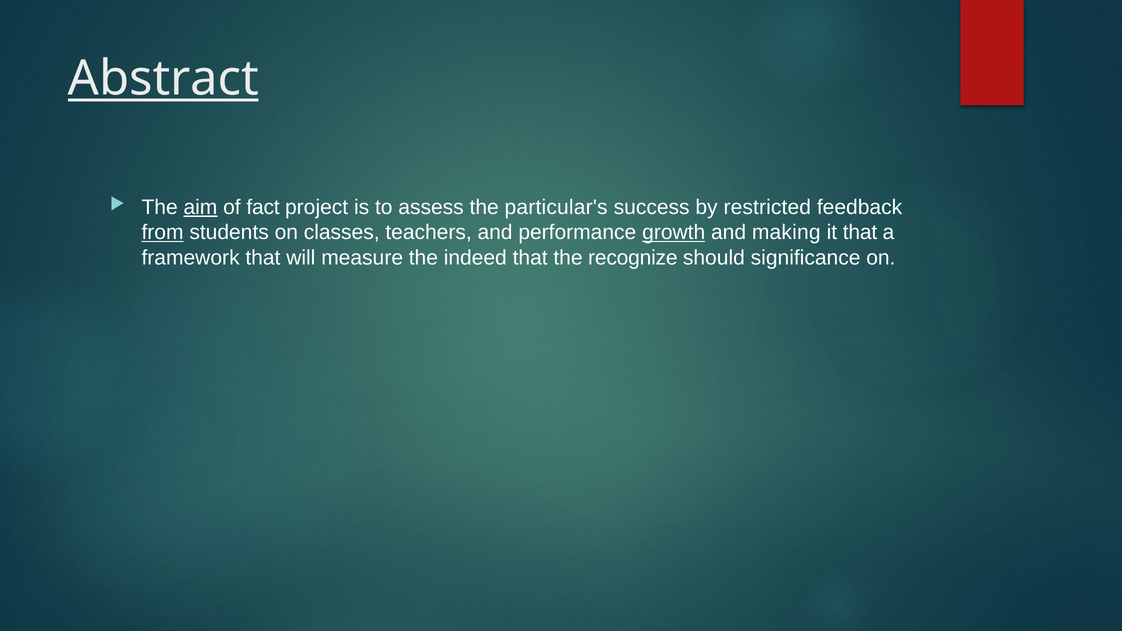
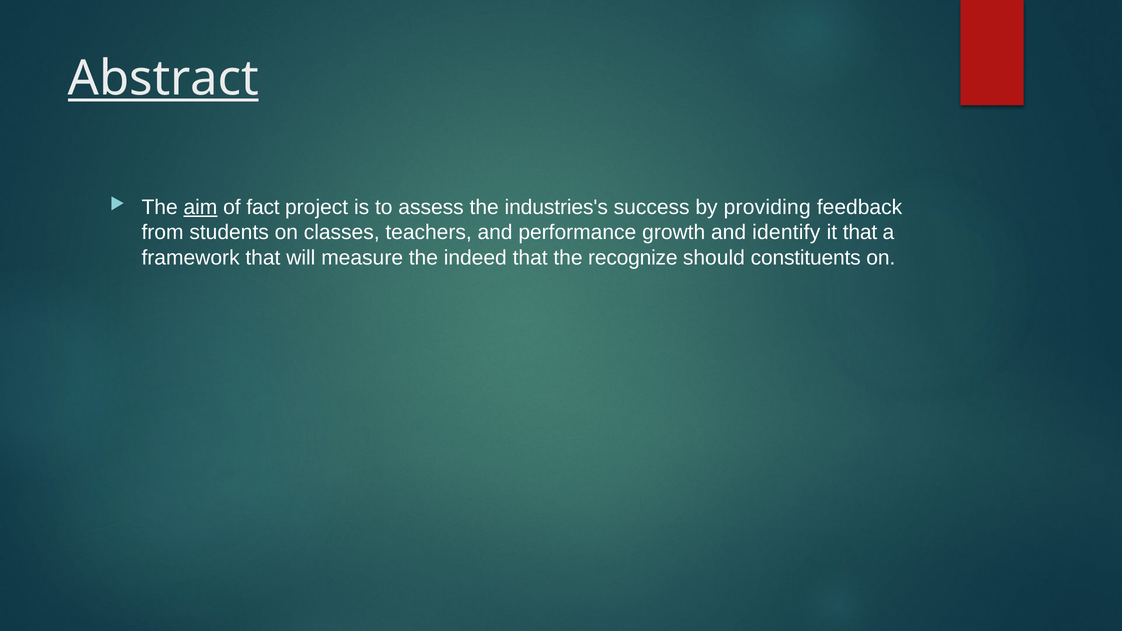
particular's: particular's -> industries's
restricted: restricted -> providing
from underline: present -> none
growth underline: present -> none
making: making -> identify
significance: significance -> constituents
